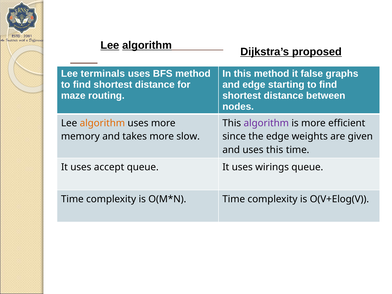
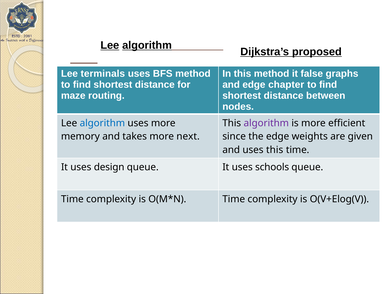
starting: starting -> chapter
algorithm at (102, 123) colour: orange -> blue
slow: slow -> next
accept: accept -> design
wirings: wirings -> schools
